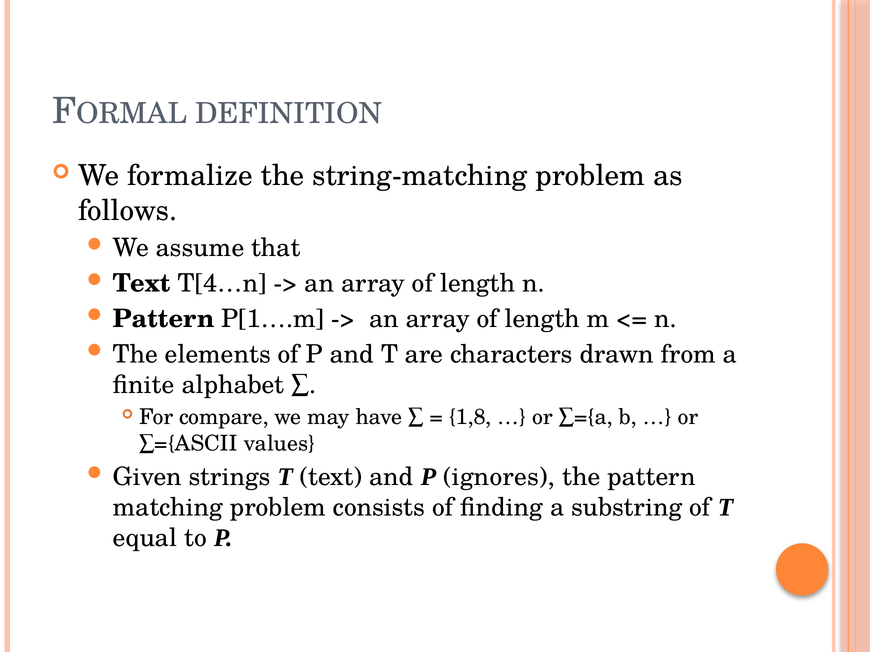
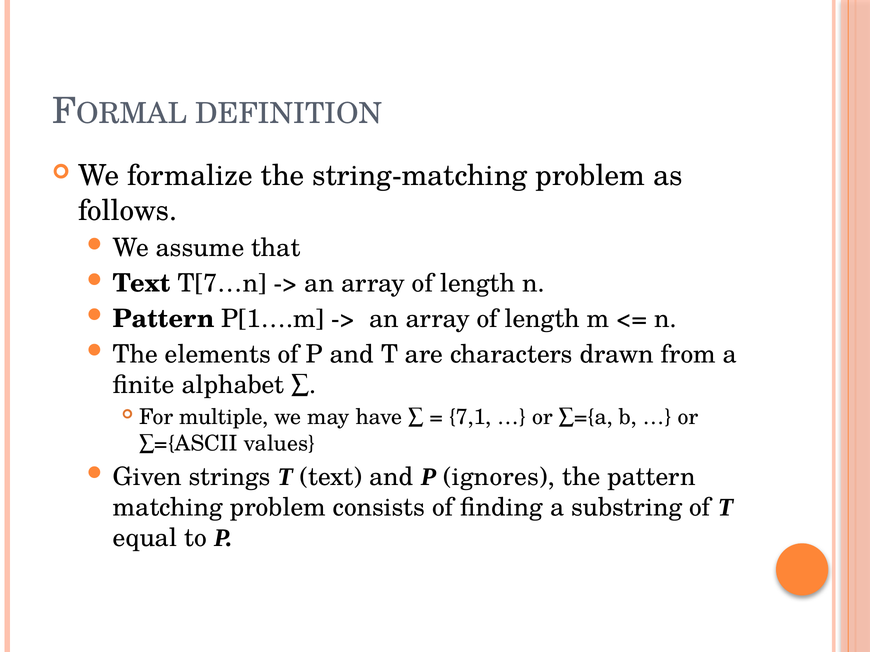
T[4…n: T[4…n -> T[7…n
compare: compare -> multiple
1,8: 1,8 -> 7,1
